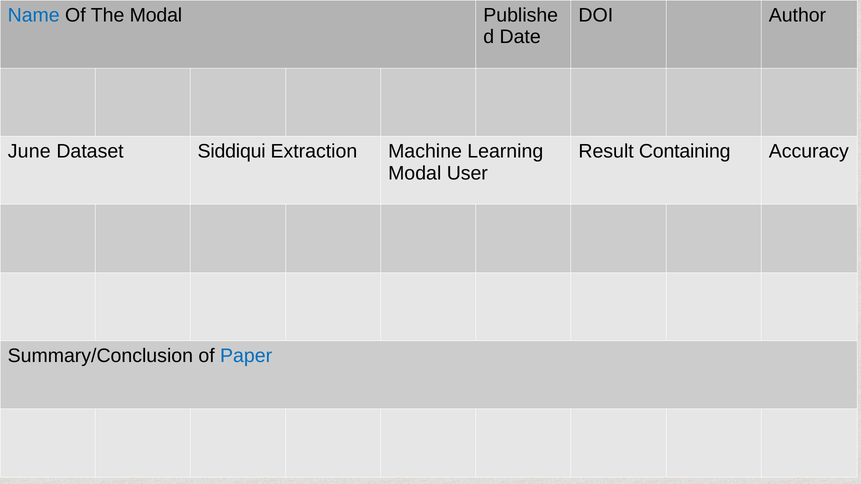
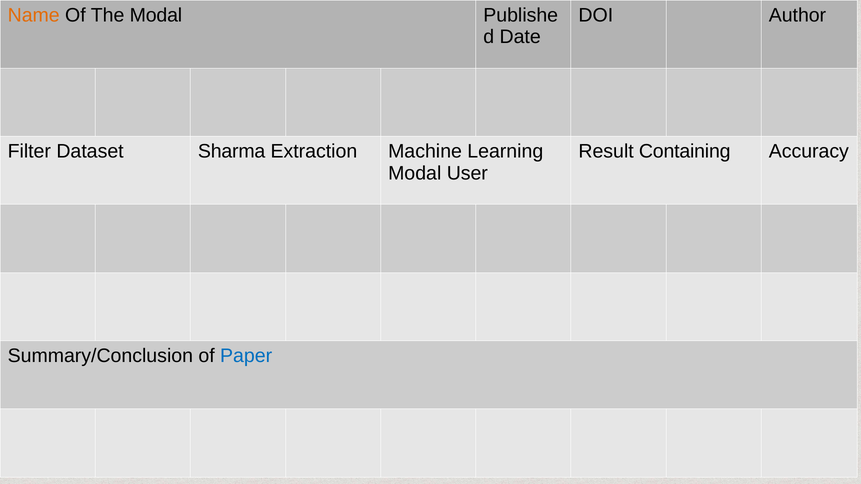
Name colour: blue -> orange
June: June -> Filter
Siddiqui: Siddiqui -> Sharma
